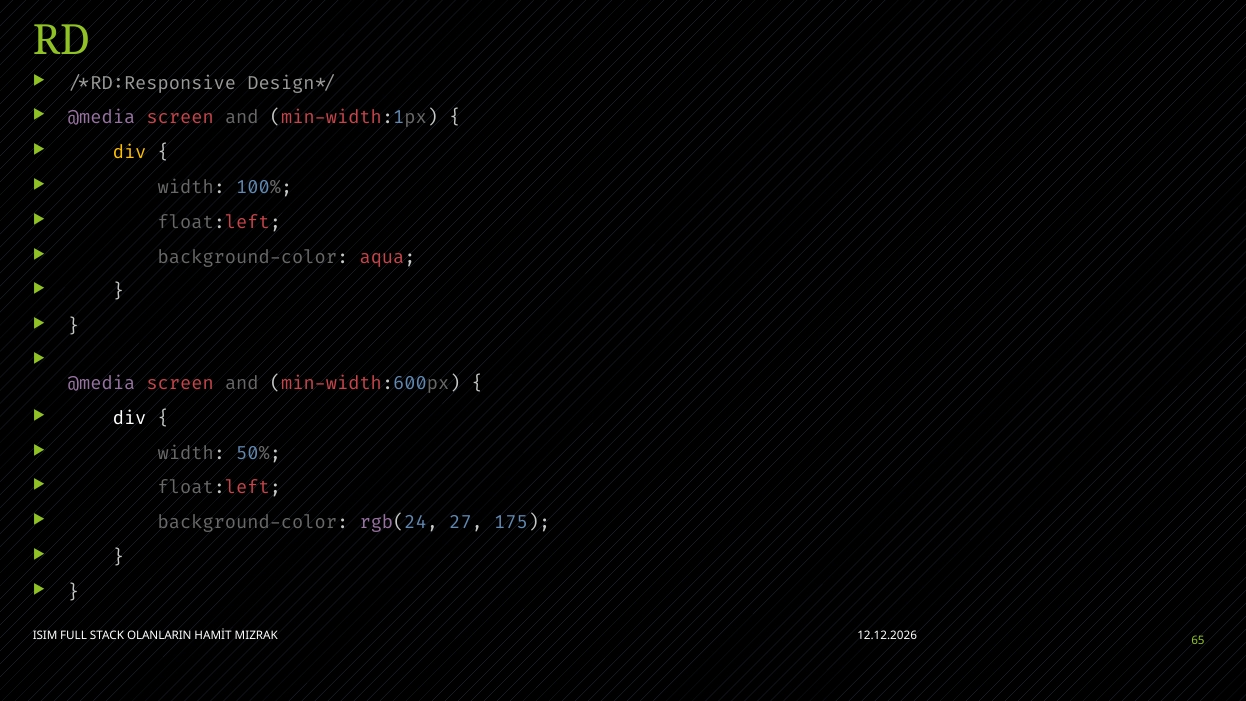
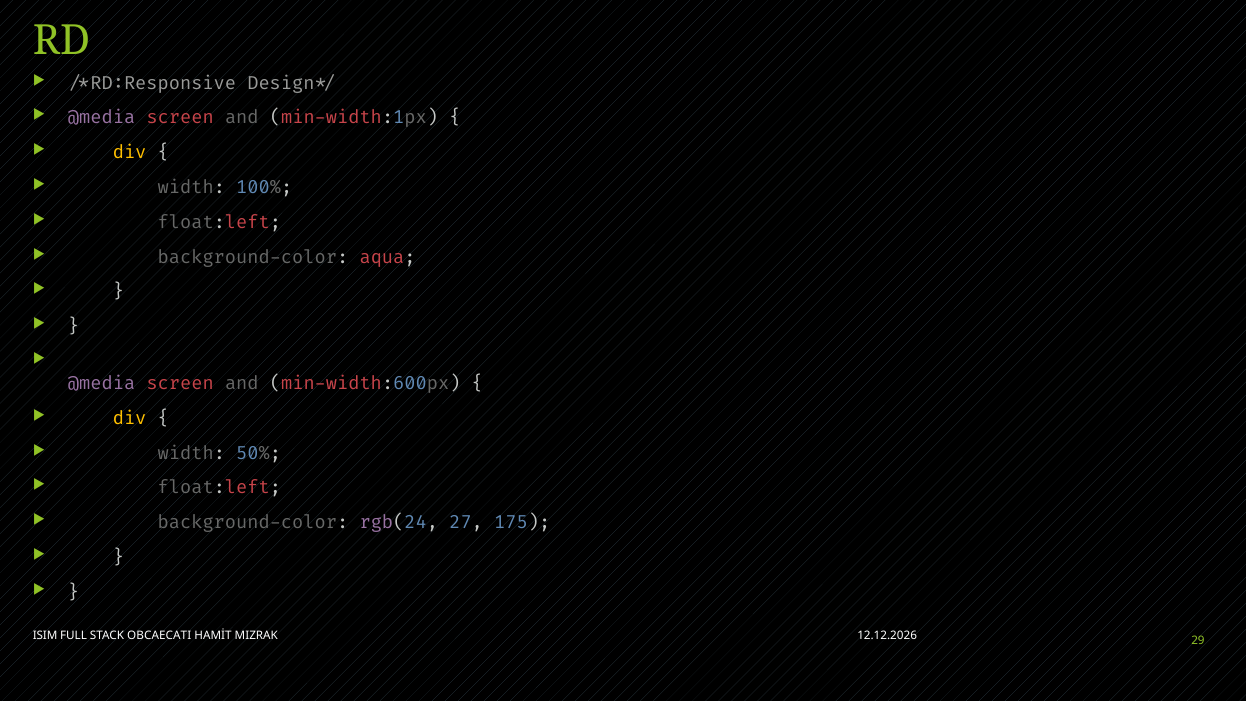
div at (130, 418) colour: white -> yellow
OLANLARIN: OLANLARIN -> OBCAECATI
65: 65 -> 29
